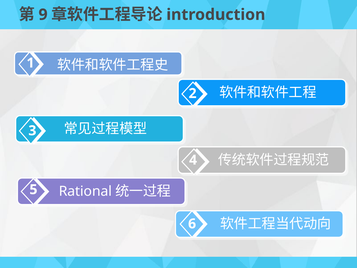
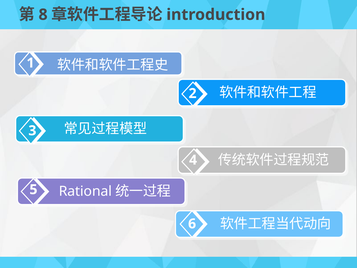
9: 9 -> 8
